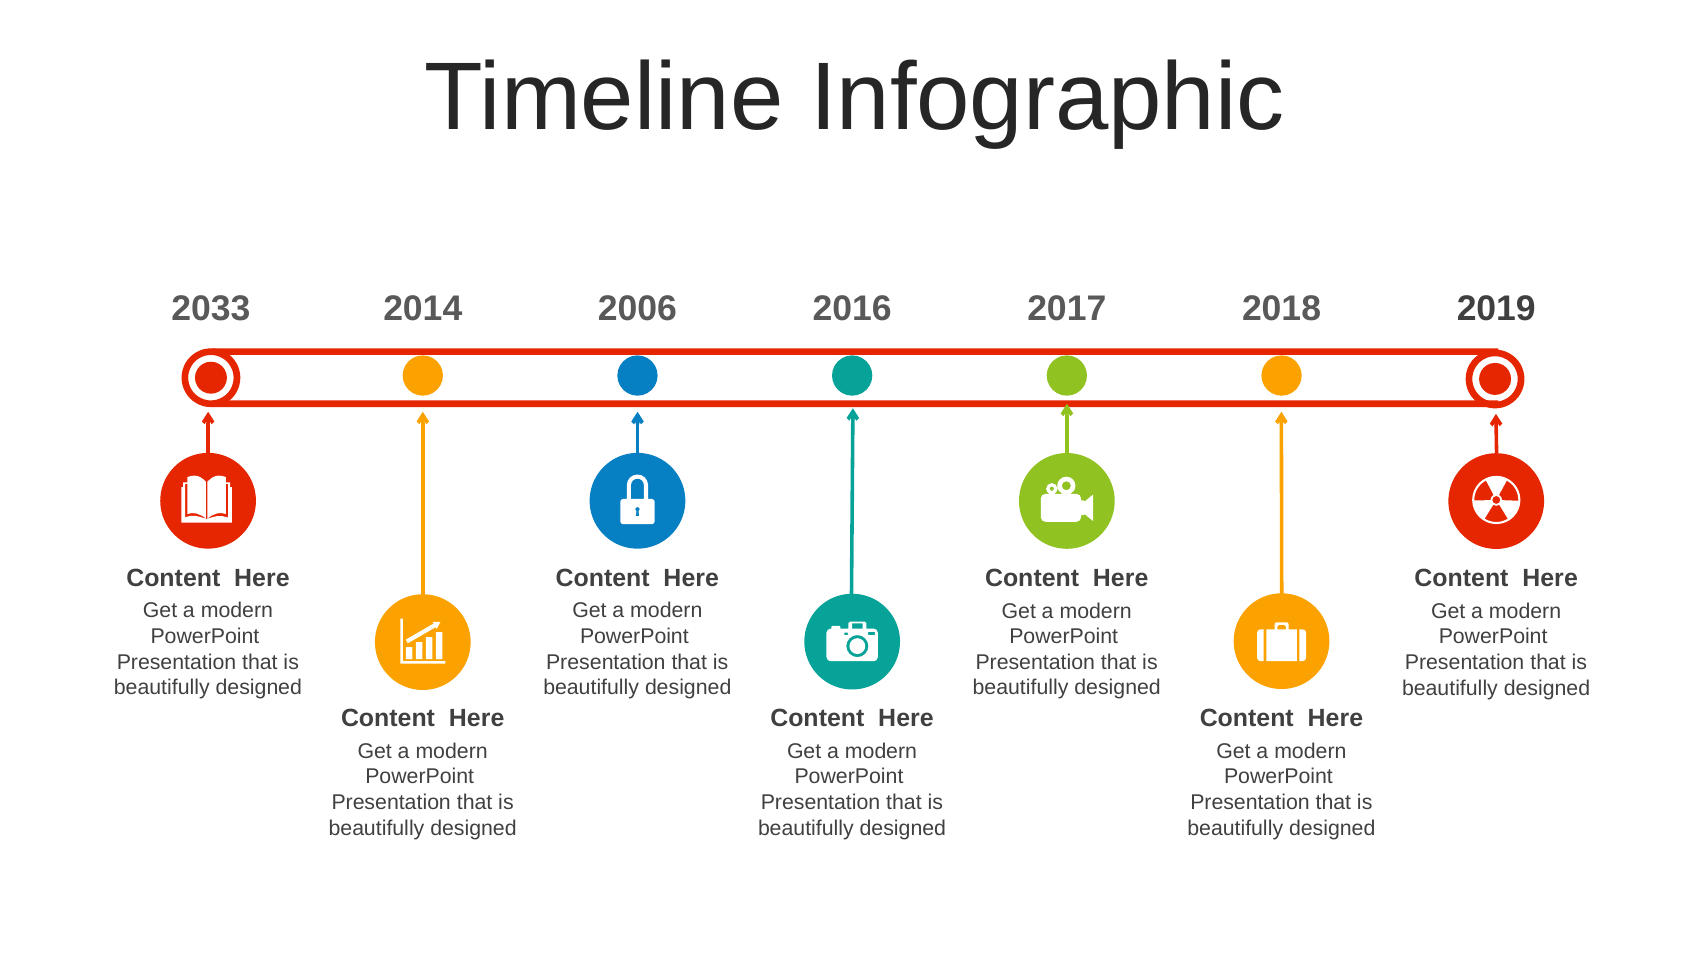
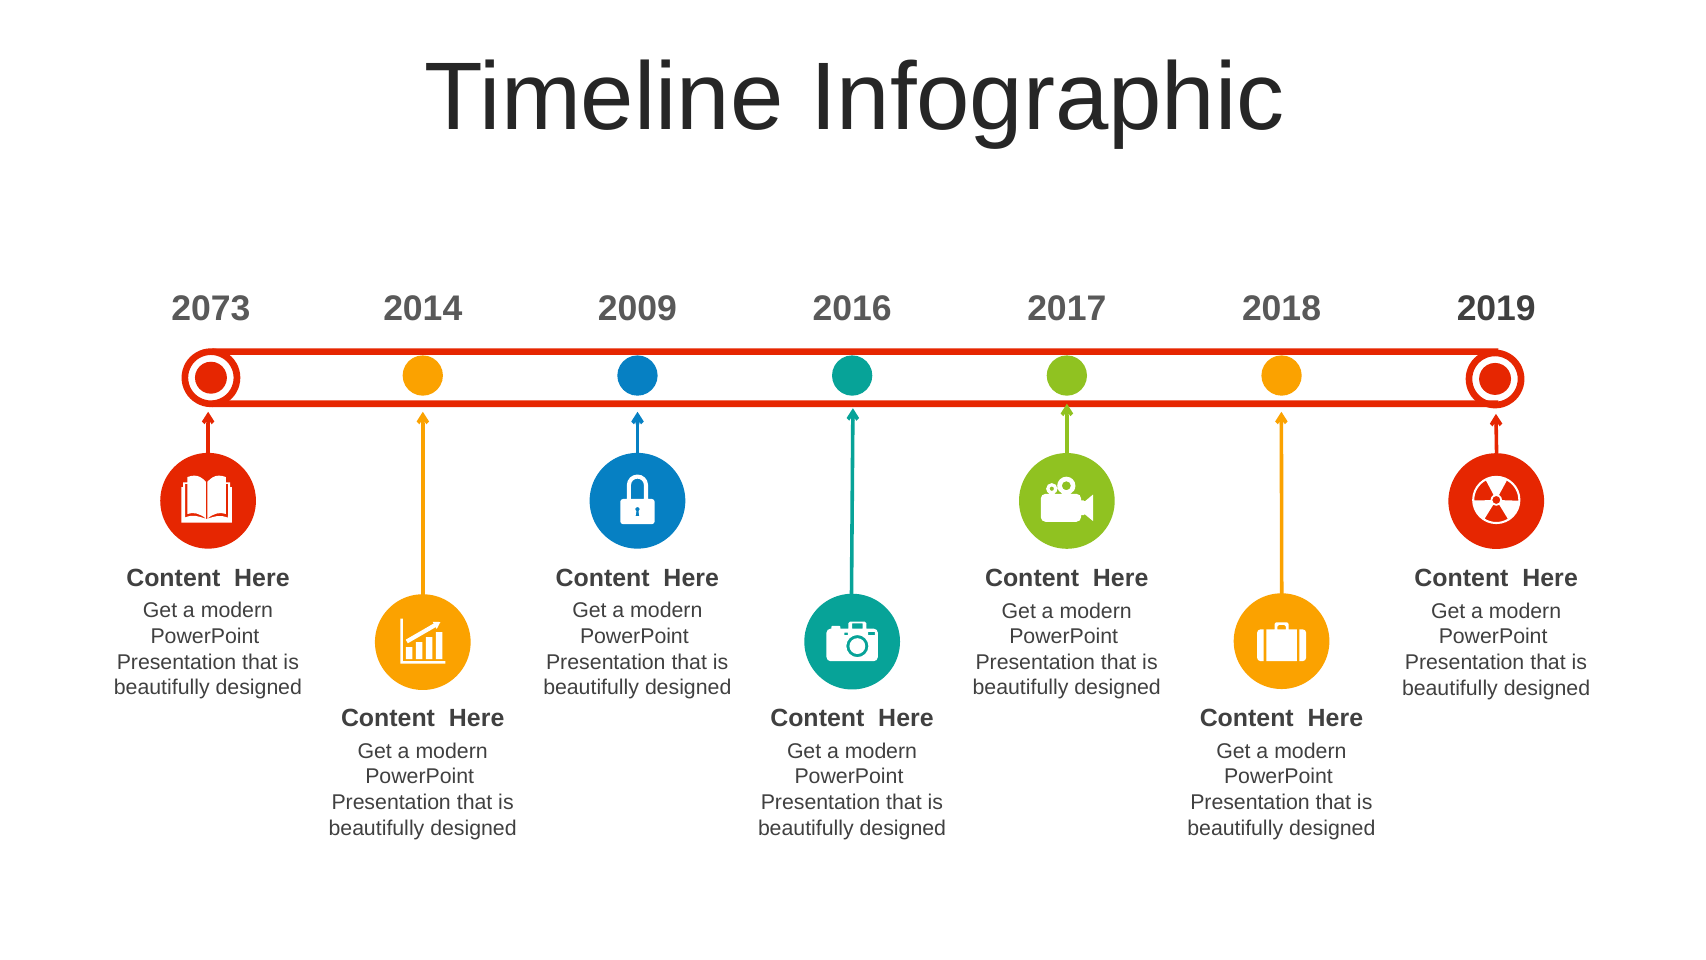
2033: 2033 -> 2073
2006: 2006 -> 2009
